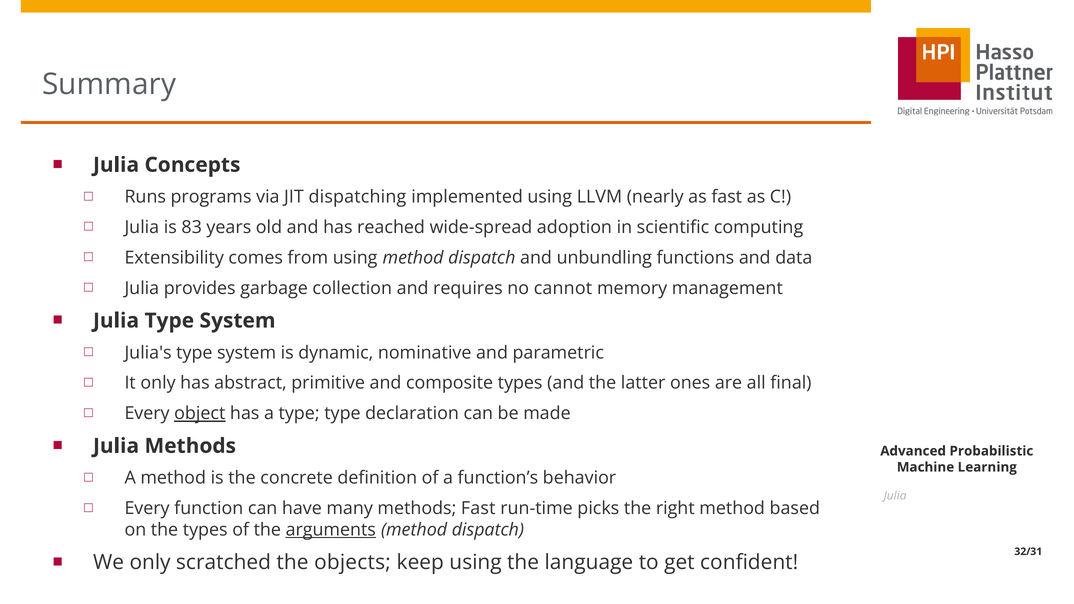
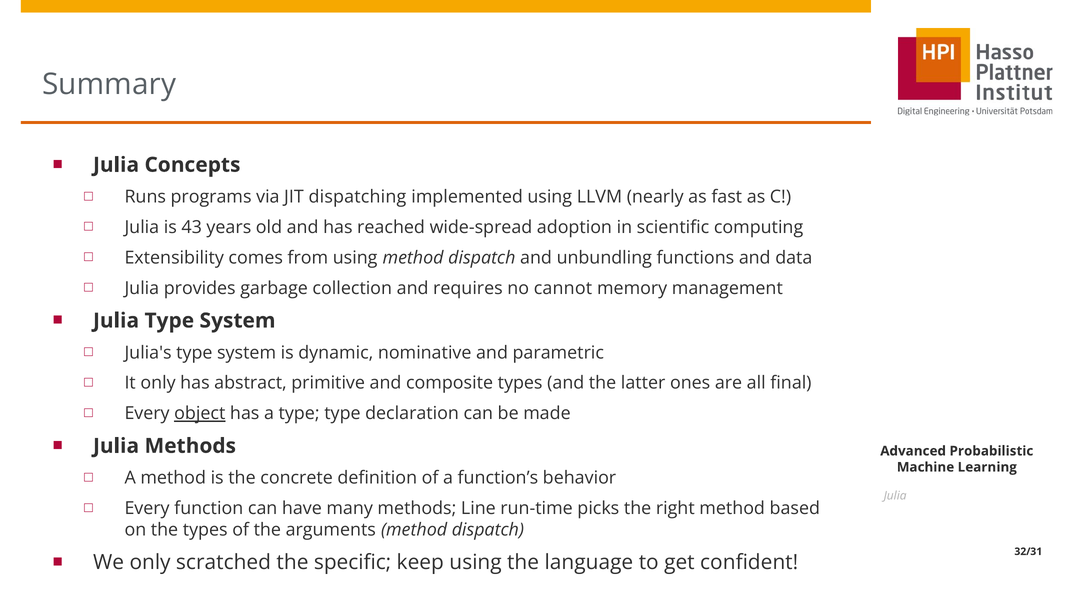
83: 83 -> 43
methods Fast: Fast -> Line
arguments underline: present -> none
objects: objects -> specific
